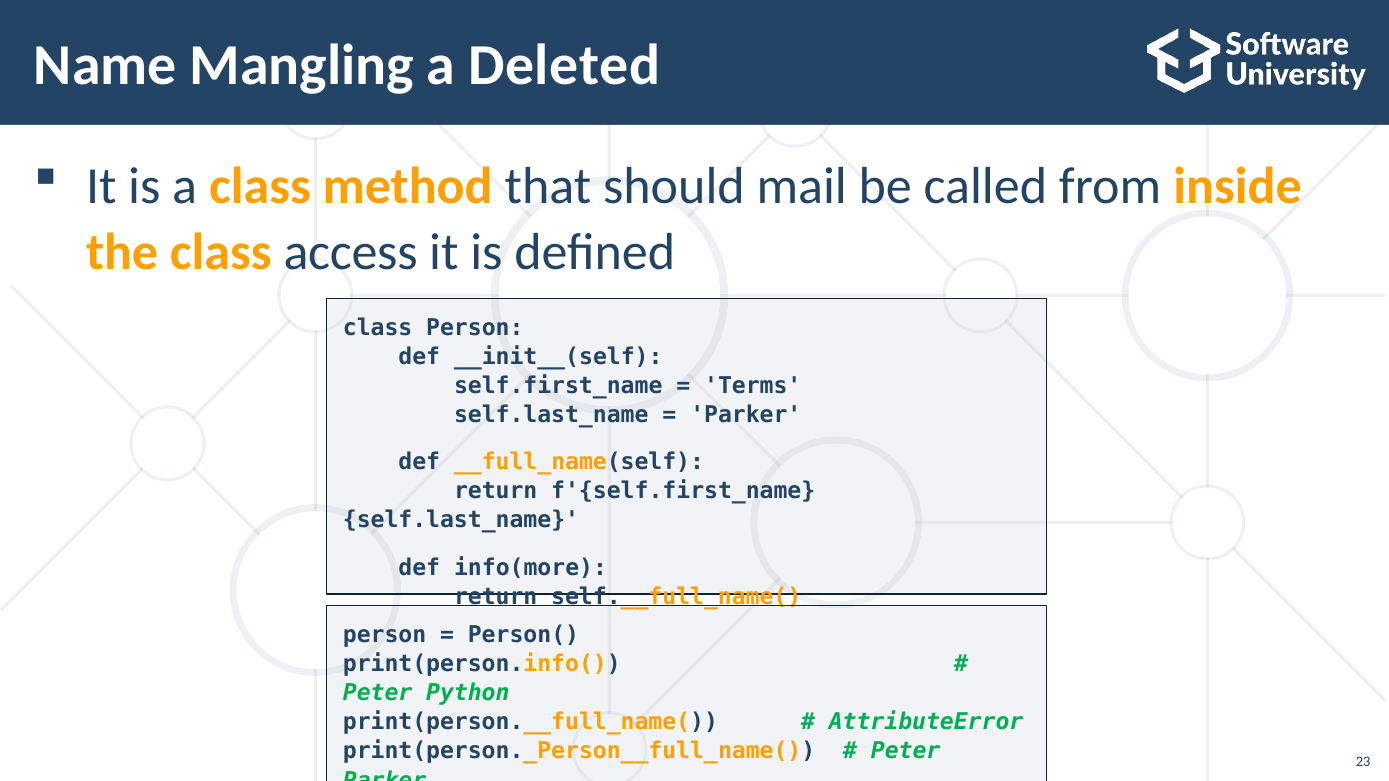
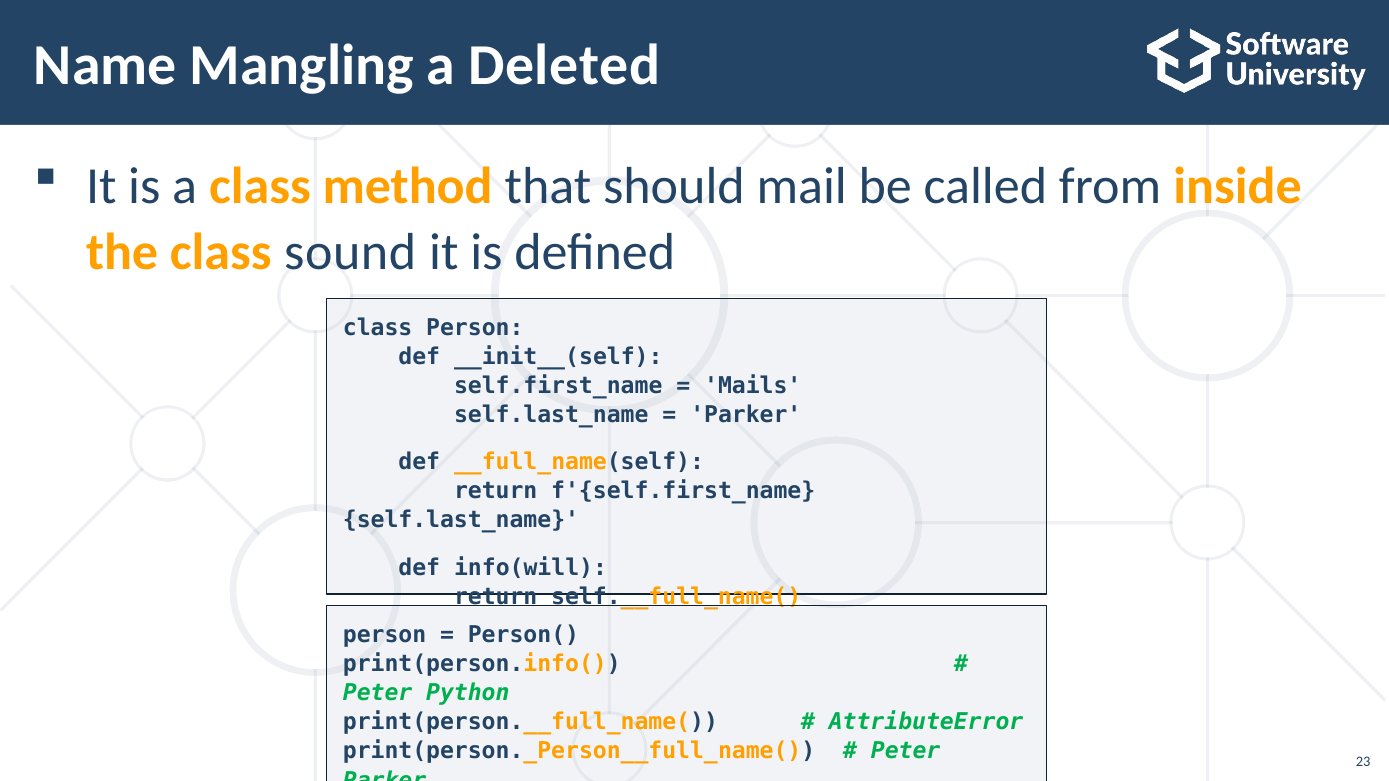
access: access -> sound
Terms: Terms -> Mails
info(more: info(more -> info(will
